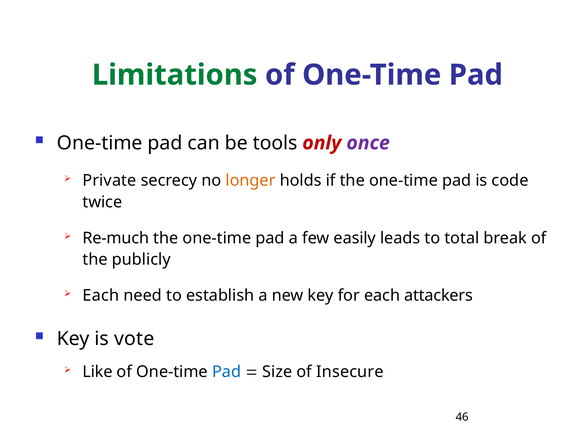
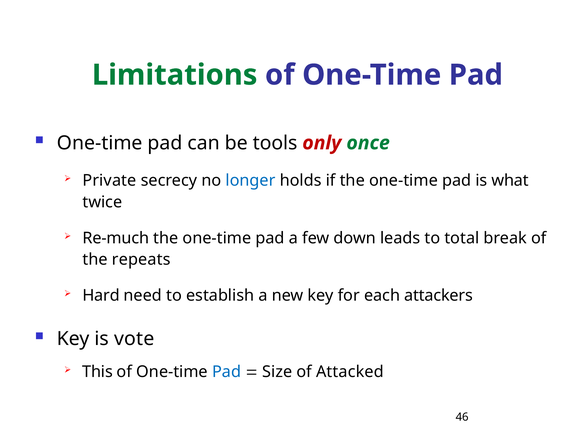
once colour: purple -> green
longer colour: orange -> blue
code: code -> what
easily: easily -> down
publicly: publicly -> repeats
Each at (101, 295): Each -> Hard
Like: Like -> This
Insecure: Insecure -> Attacked
